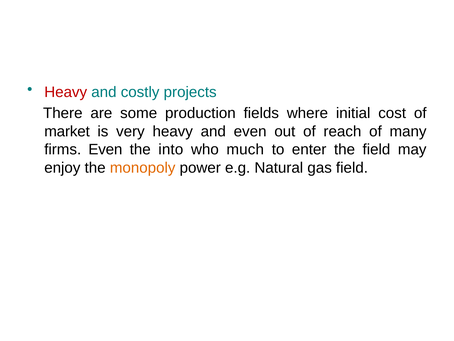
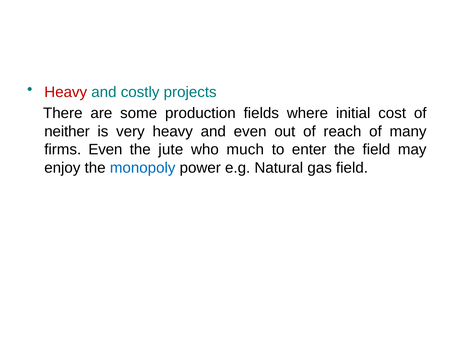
market: market -> neither
into: into -> jute
monopoly colour: orange -> blue
